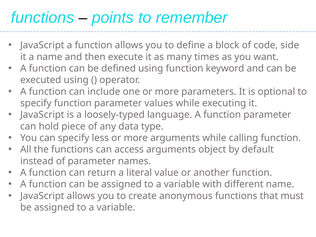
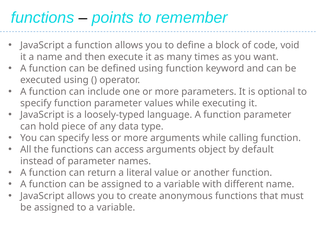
side: side -> void
